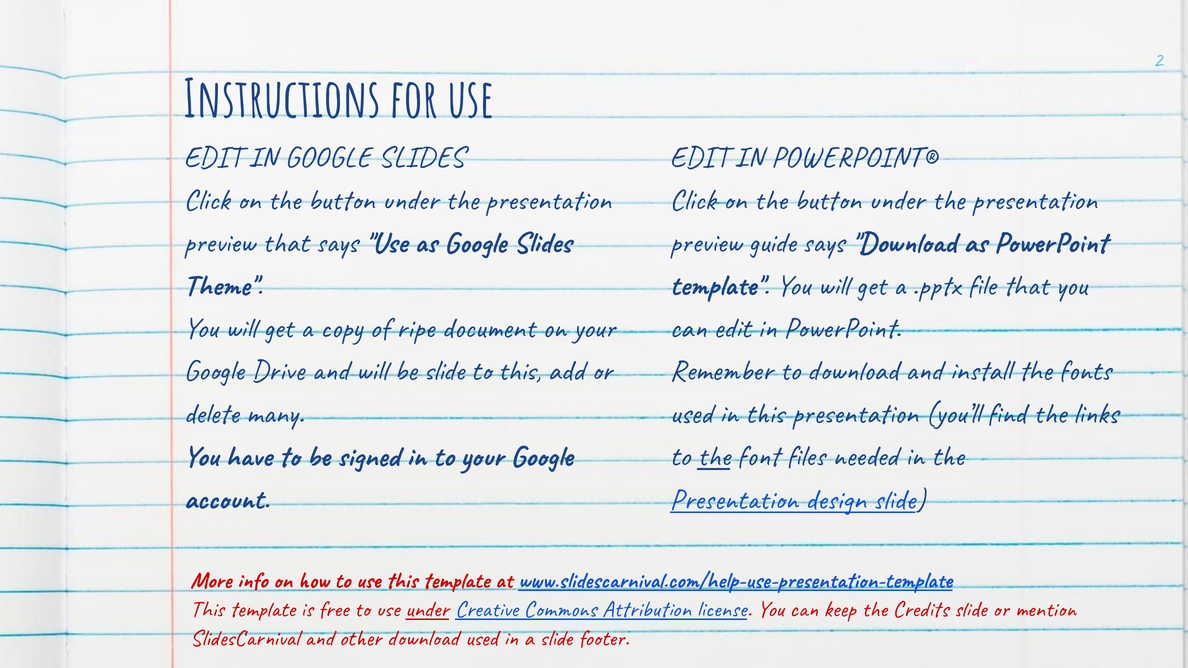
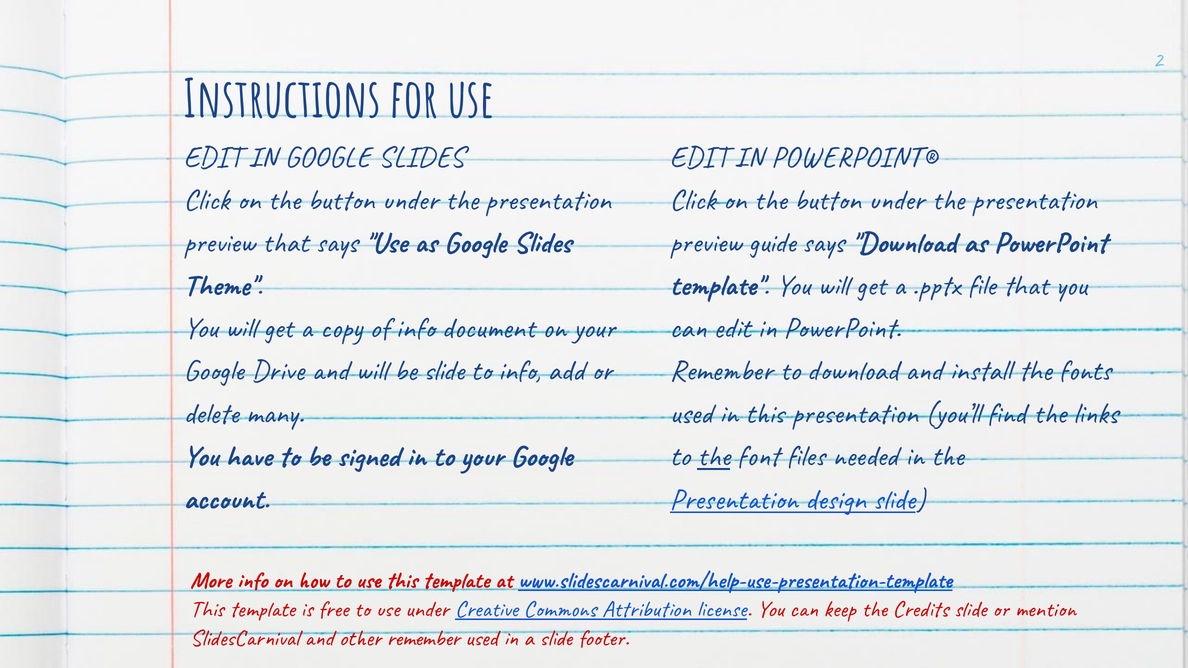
of ripe: ripe -> info
to this: this -> info
under at (427, 609) underline: present -> none
other download: download -> remember
